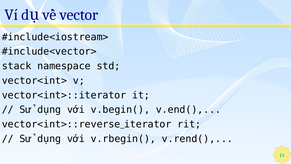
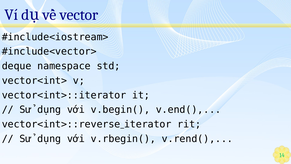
stack: stack -> deque
